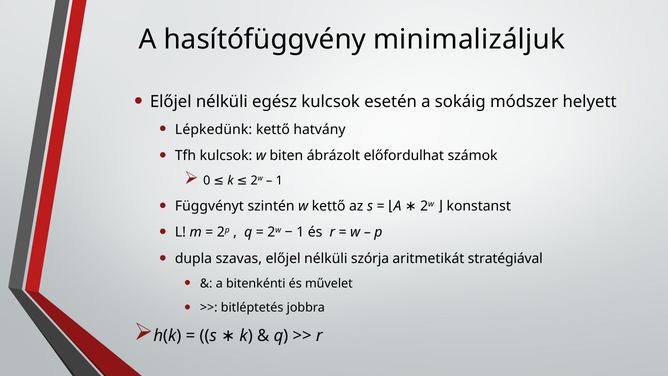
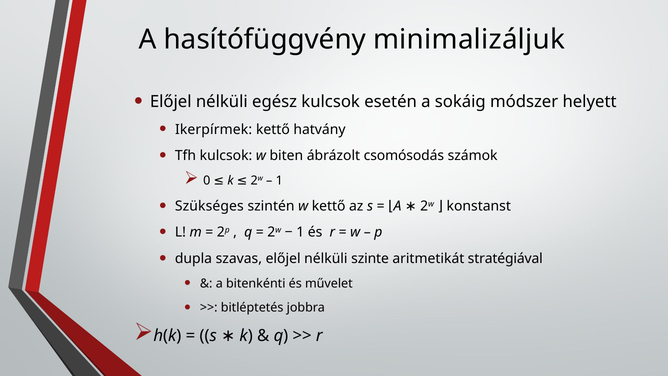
Lépkedünk: Lépkedünk -> Ikerpírmek
előfordulhat: előfordulhat -> csomósodás
Függvényt: Függvényt -> Szükséges
szórja: szórja -> szinte
